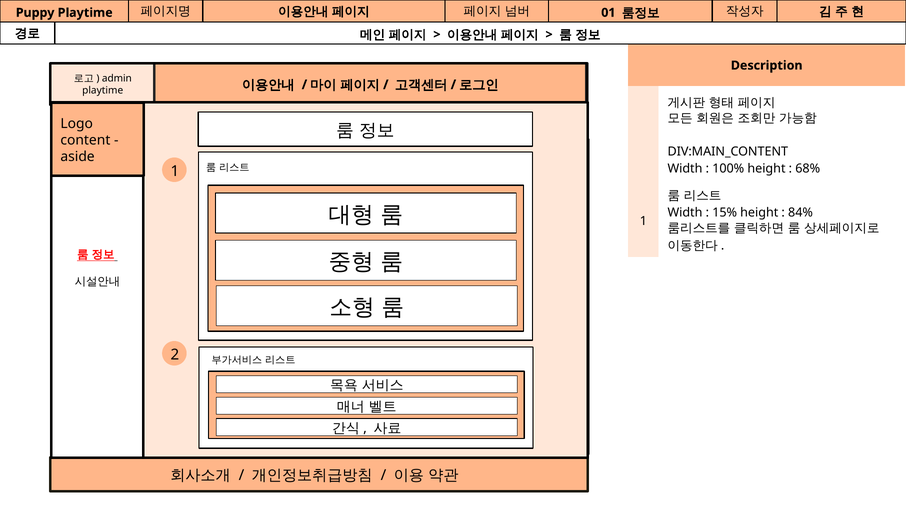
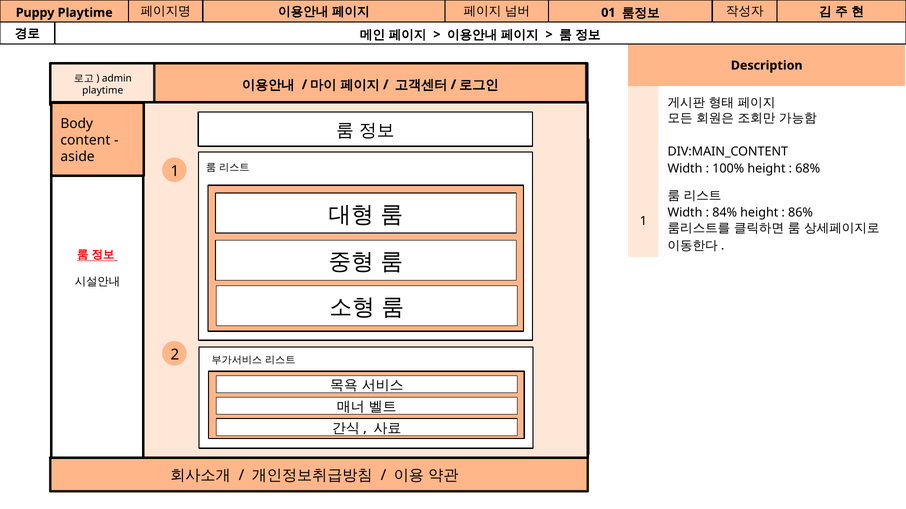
Logo: Logo -> Body
15%: 15% -> 84%
84%: 84% -> 86%
